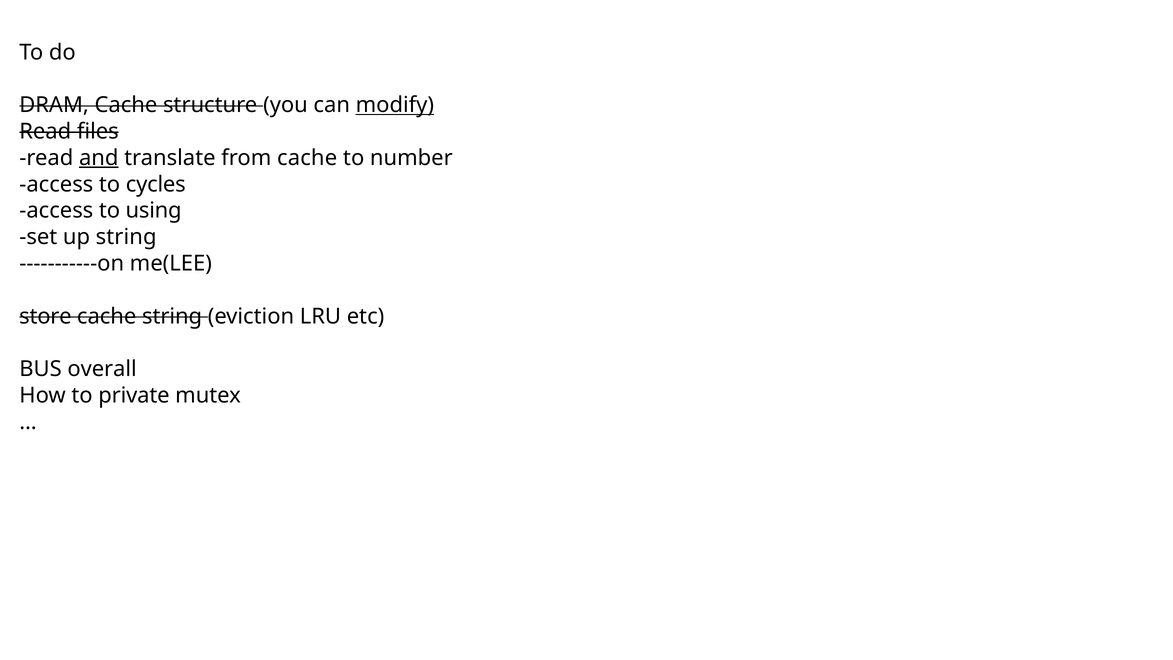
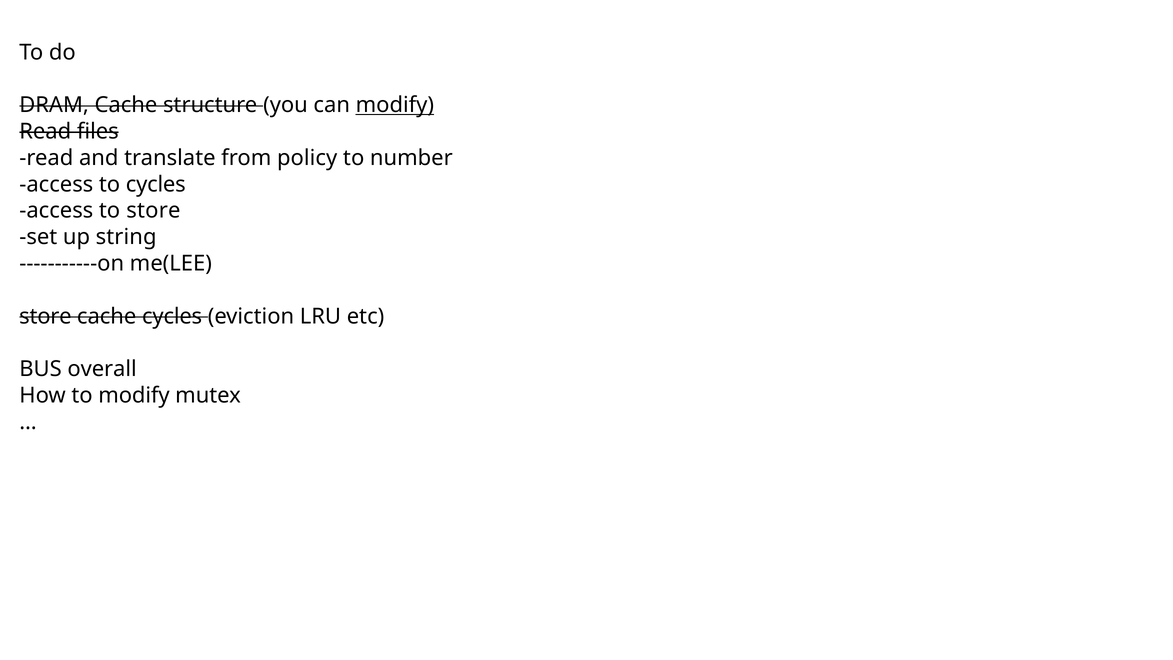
and underline: present -> none
from cache: cache -> policy
to using: using -> store
cache string: string -> cycles
to private: private -> modify
